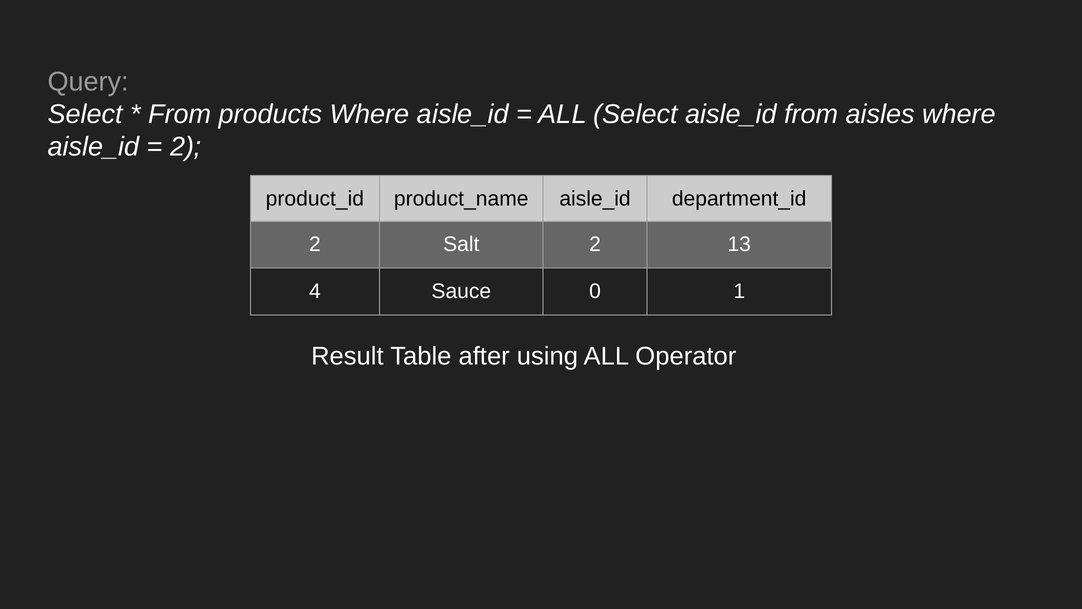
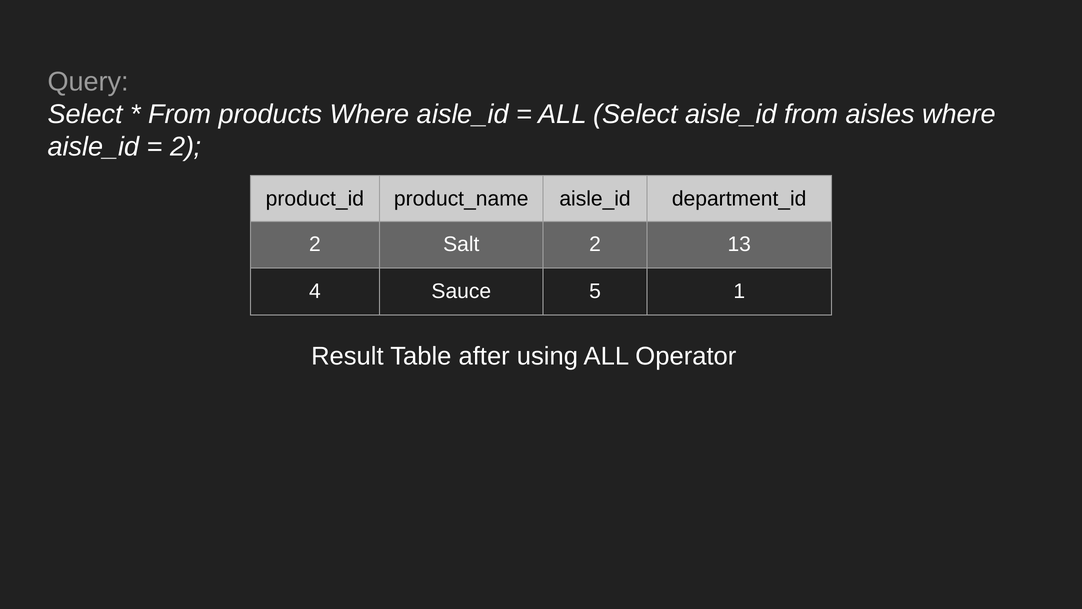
0: 0 -> 5
